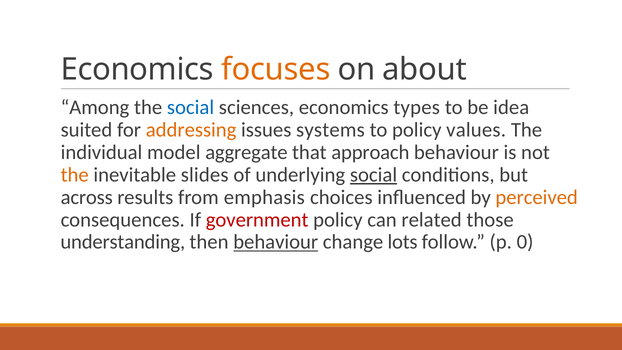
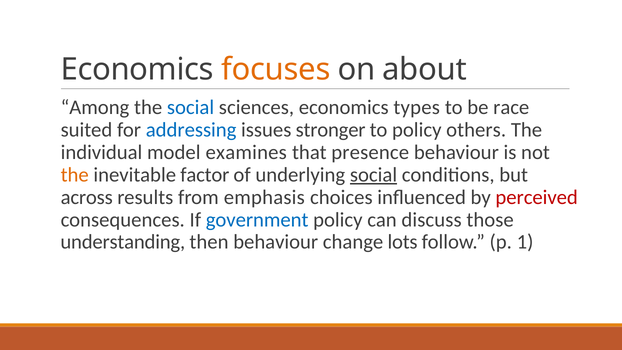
idea: idea -> race
addressing colour: orange -> blue
systems: systems -> stronger
values: values -> others
aggregate: aggregate -> examines
approach: approach -> presence
slides: slides -> factor
perceived colour: orange -> red
government colour: red -> blue
related: related -> discuss
behaviour at (276, 242) underline: present -> none
0: 0 -> 1
